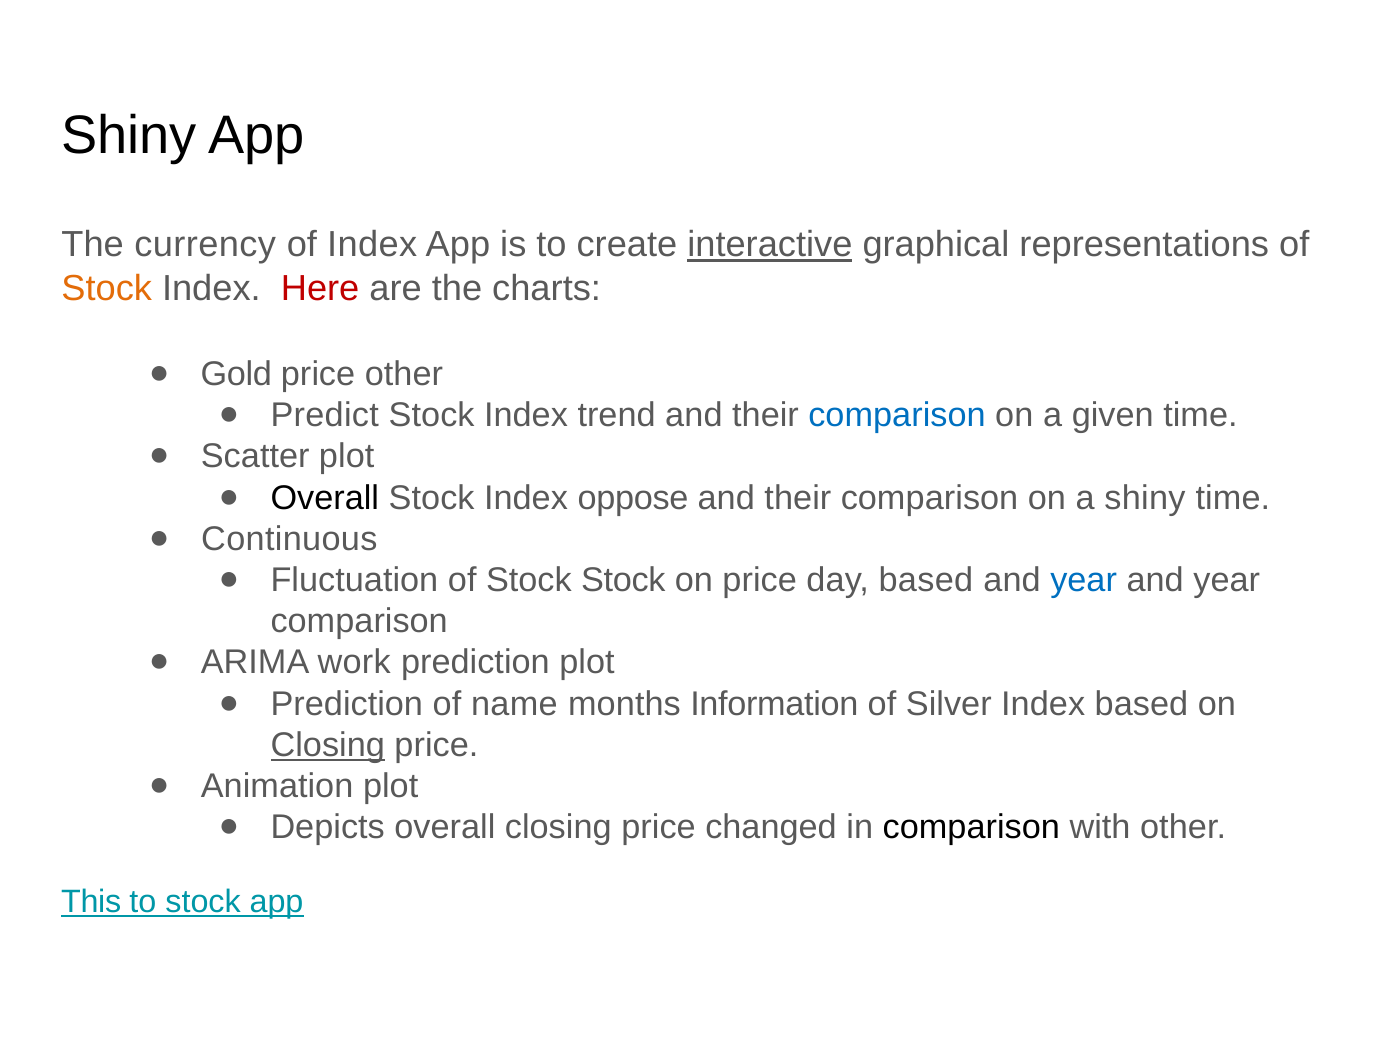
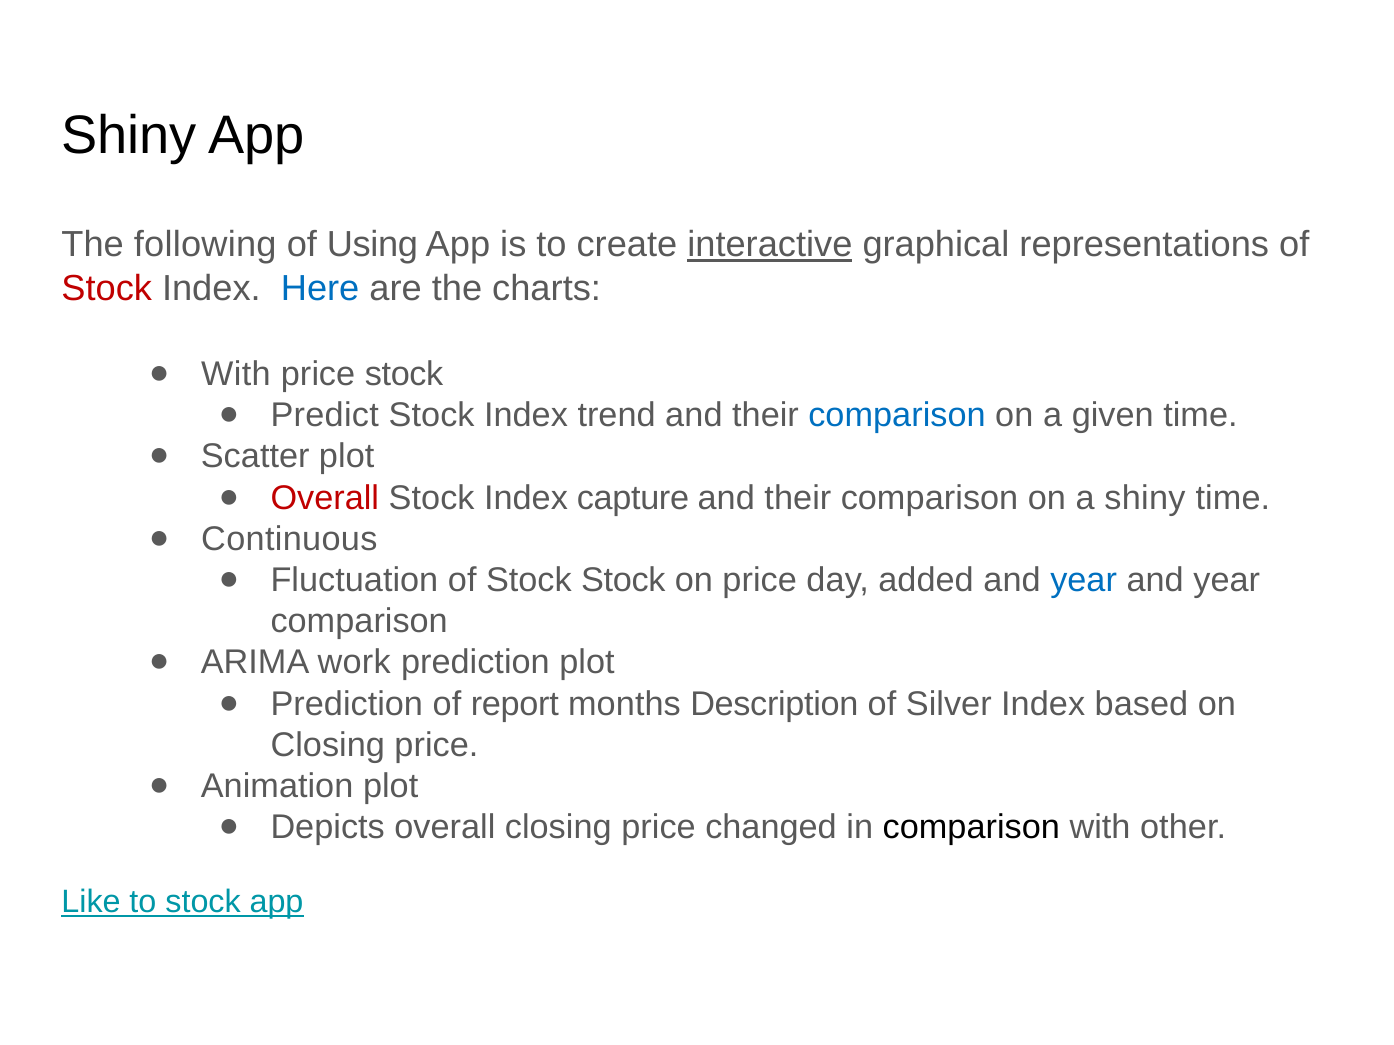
currency: currency -> following
of Index: Index -> Using
Stock at (107, 289) colour: orange -> red
Here colour: red -> blue
Gold at (236, 374): Gold -> With
price other: other -> stock
Overall at (325, 498) colour: black -> red
oppose: oppose -> capture
day based: based -> added
name: name -> report
Information: Information -> Description
Closing at (328, 745) underline: present -> none
This: This -> Like
